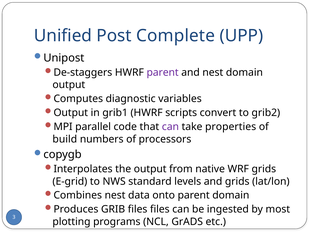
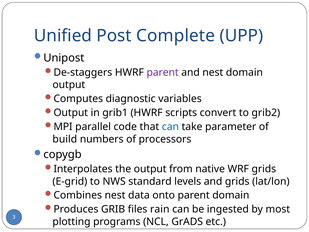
can at (170, 127) colour: purple -> blue
properties: properties -> parameter
files files: files -> rain
